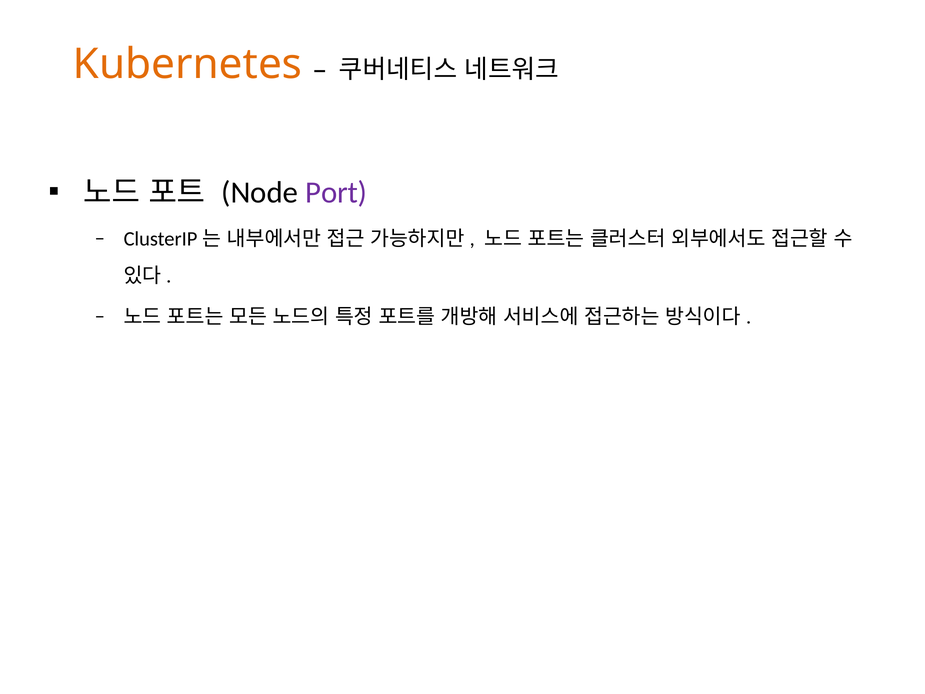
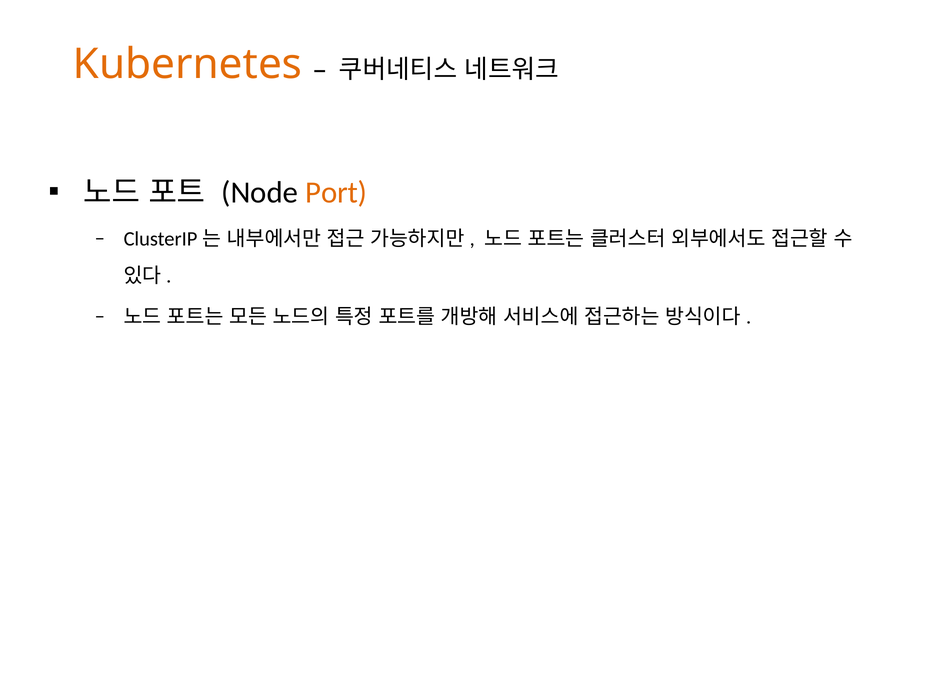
Port colour: purple -> orange
